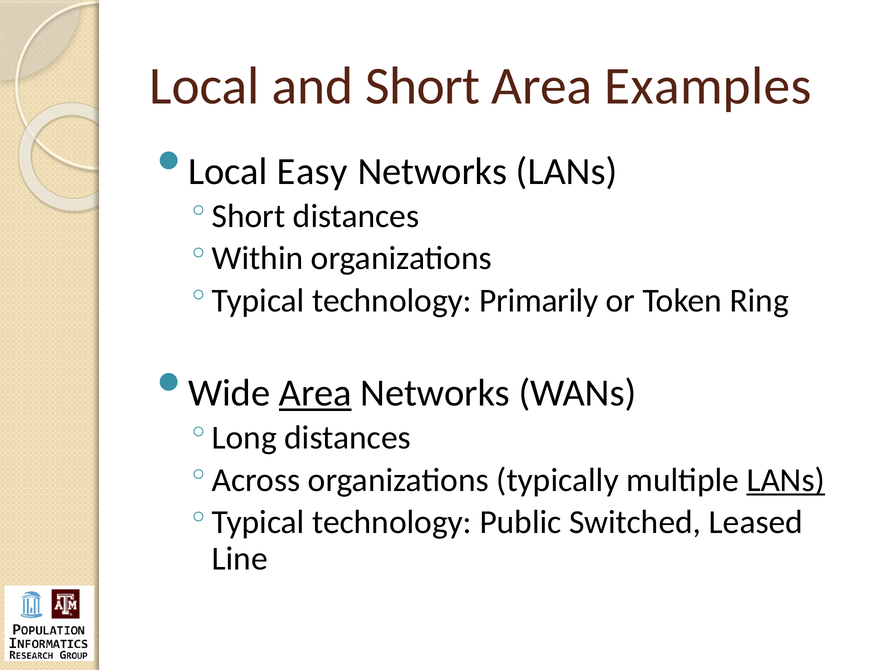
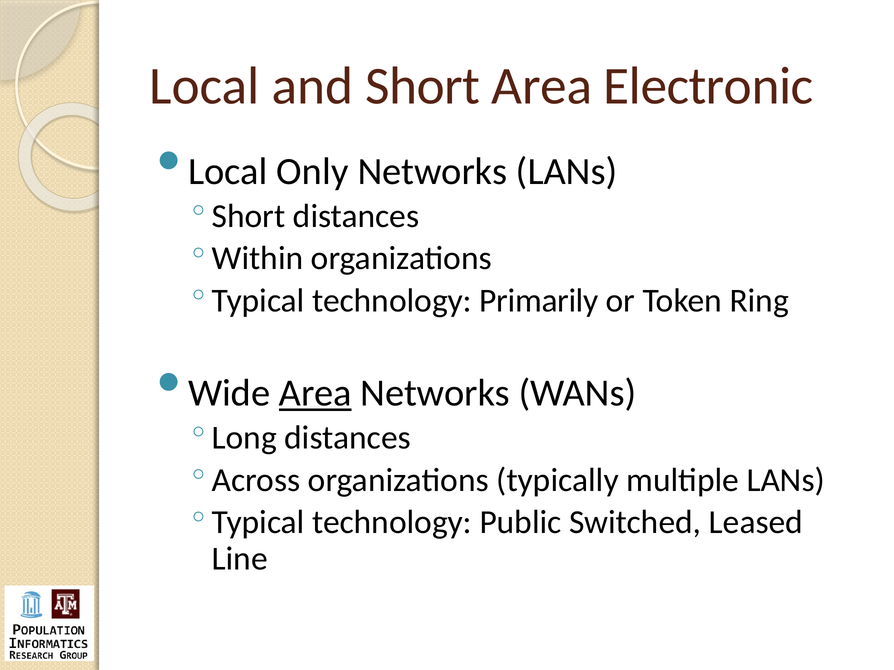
Examples: Examples -> Electronic
Easy: Easy -> Only
LANs at (786, 480) underline: present -> none
